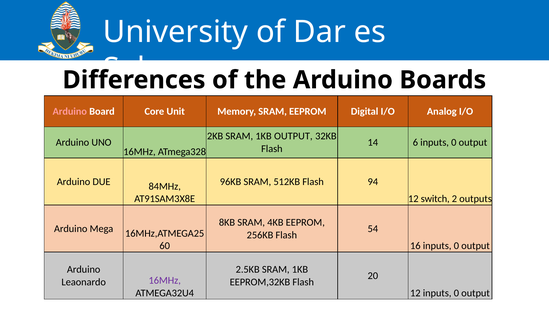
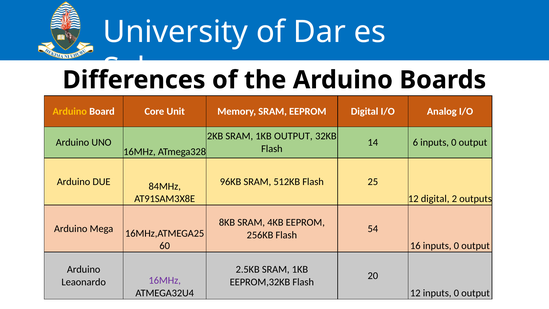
Arduino at (70, 111) colour: pink -> yellow
94: 94 -> 25
12 switch: switch -> digital
